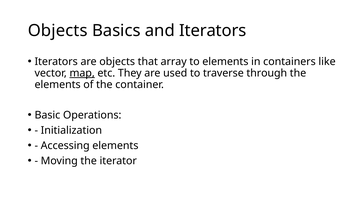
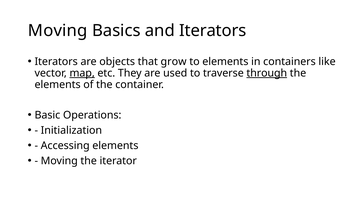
Objects at (58, 31): Objects -> Moving
array: array -> grow
through underline: none -> present
